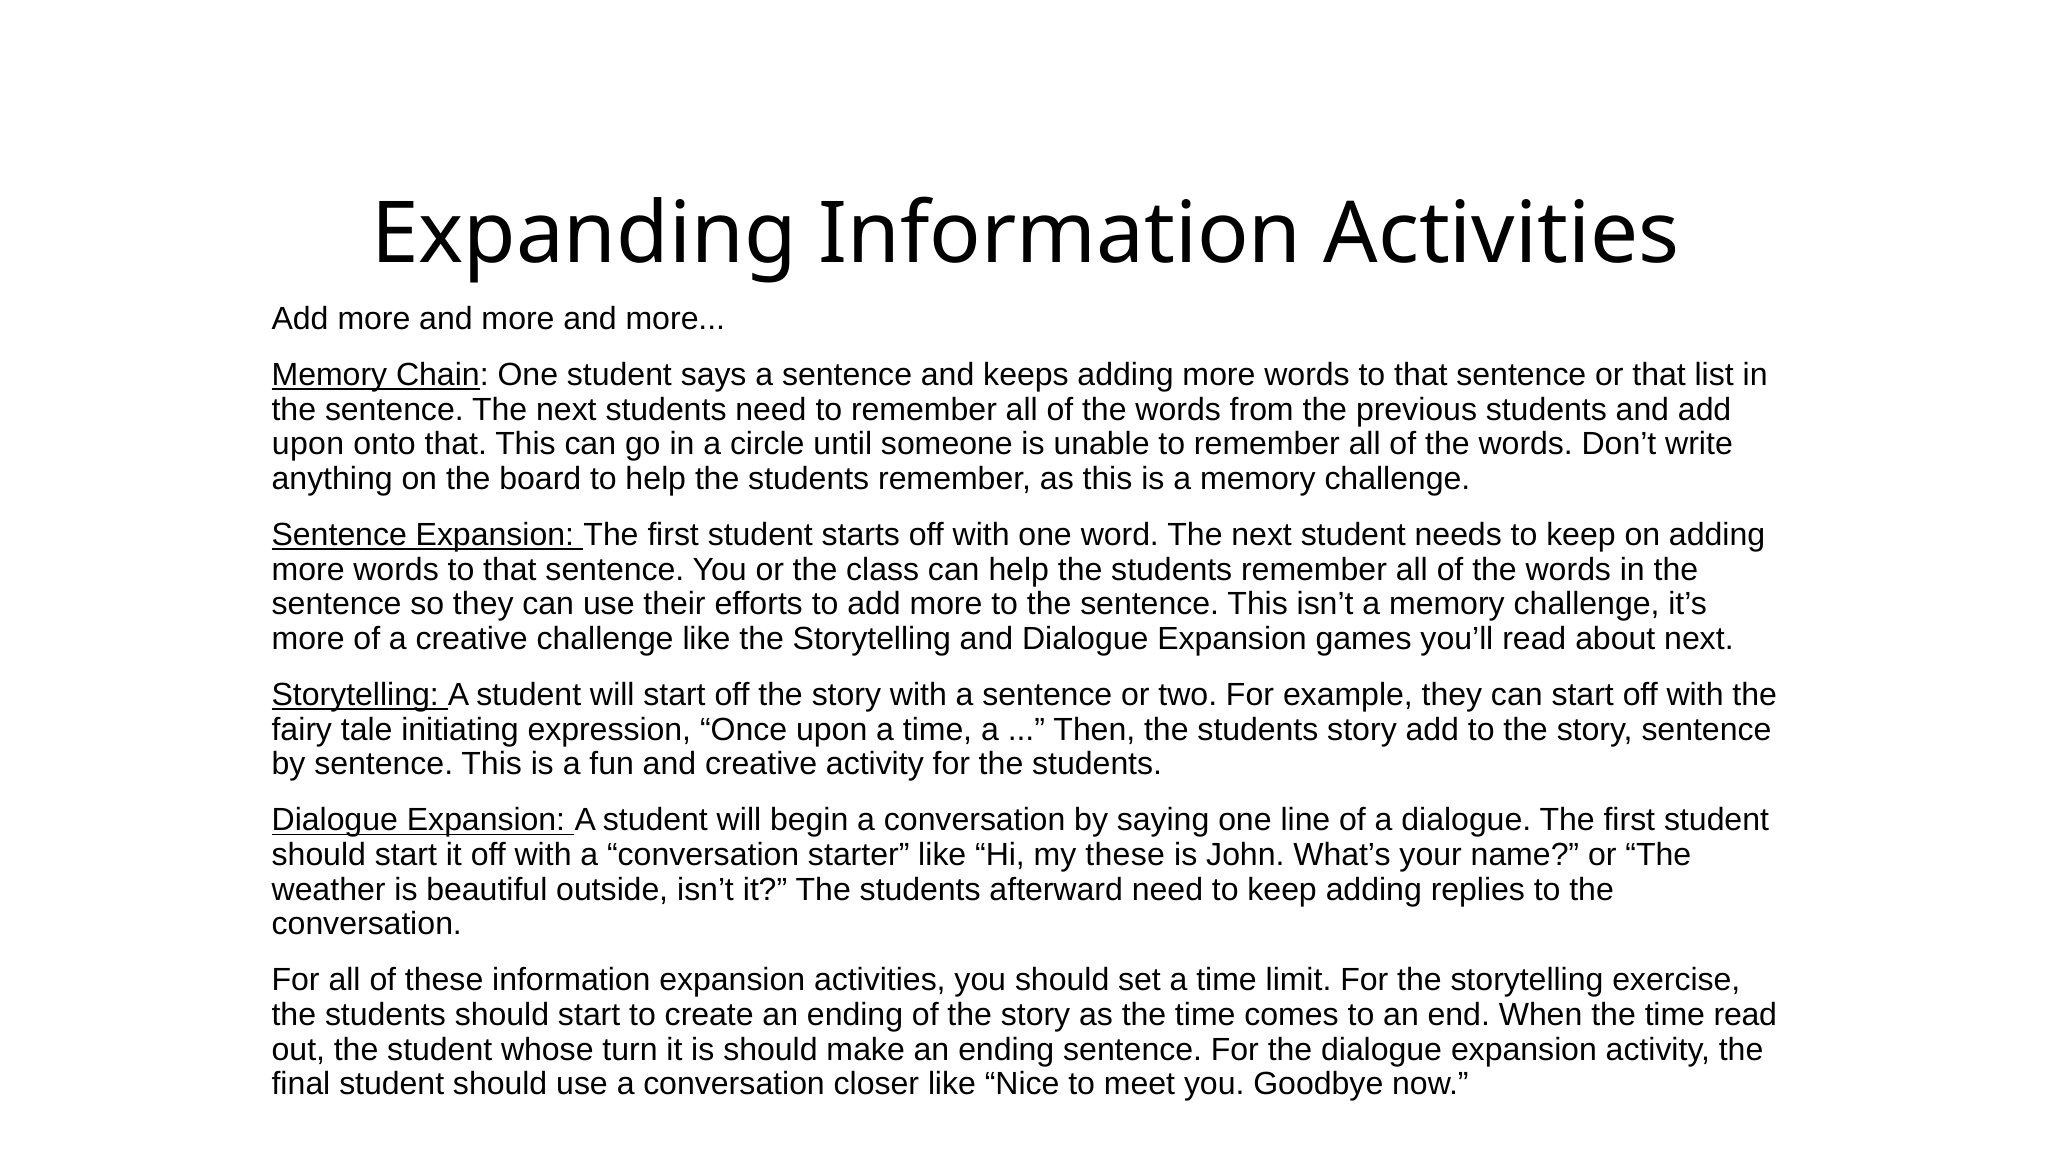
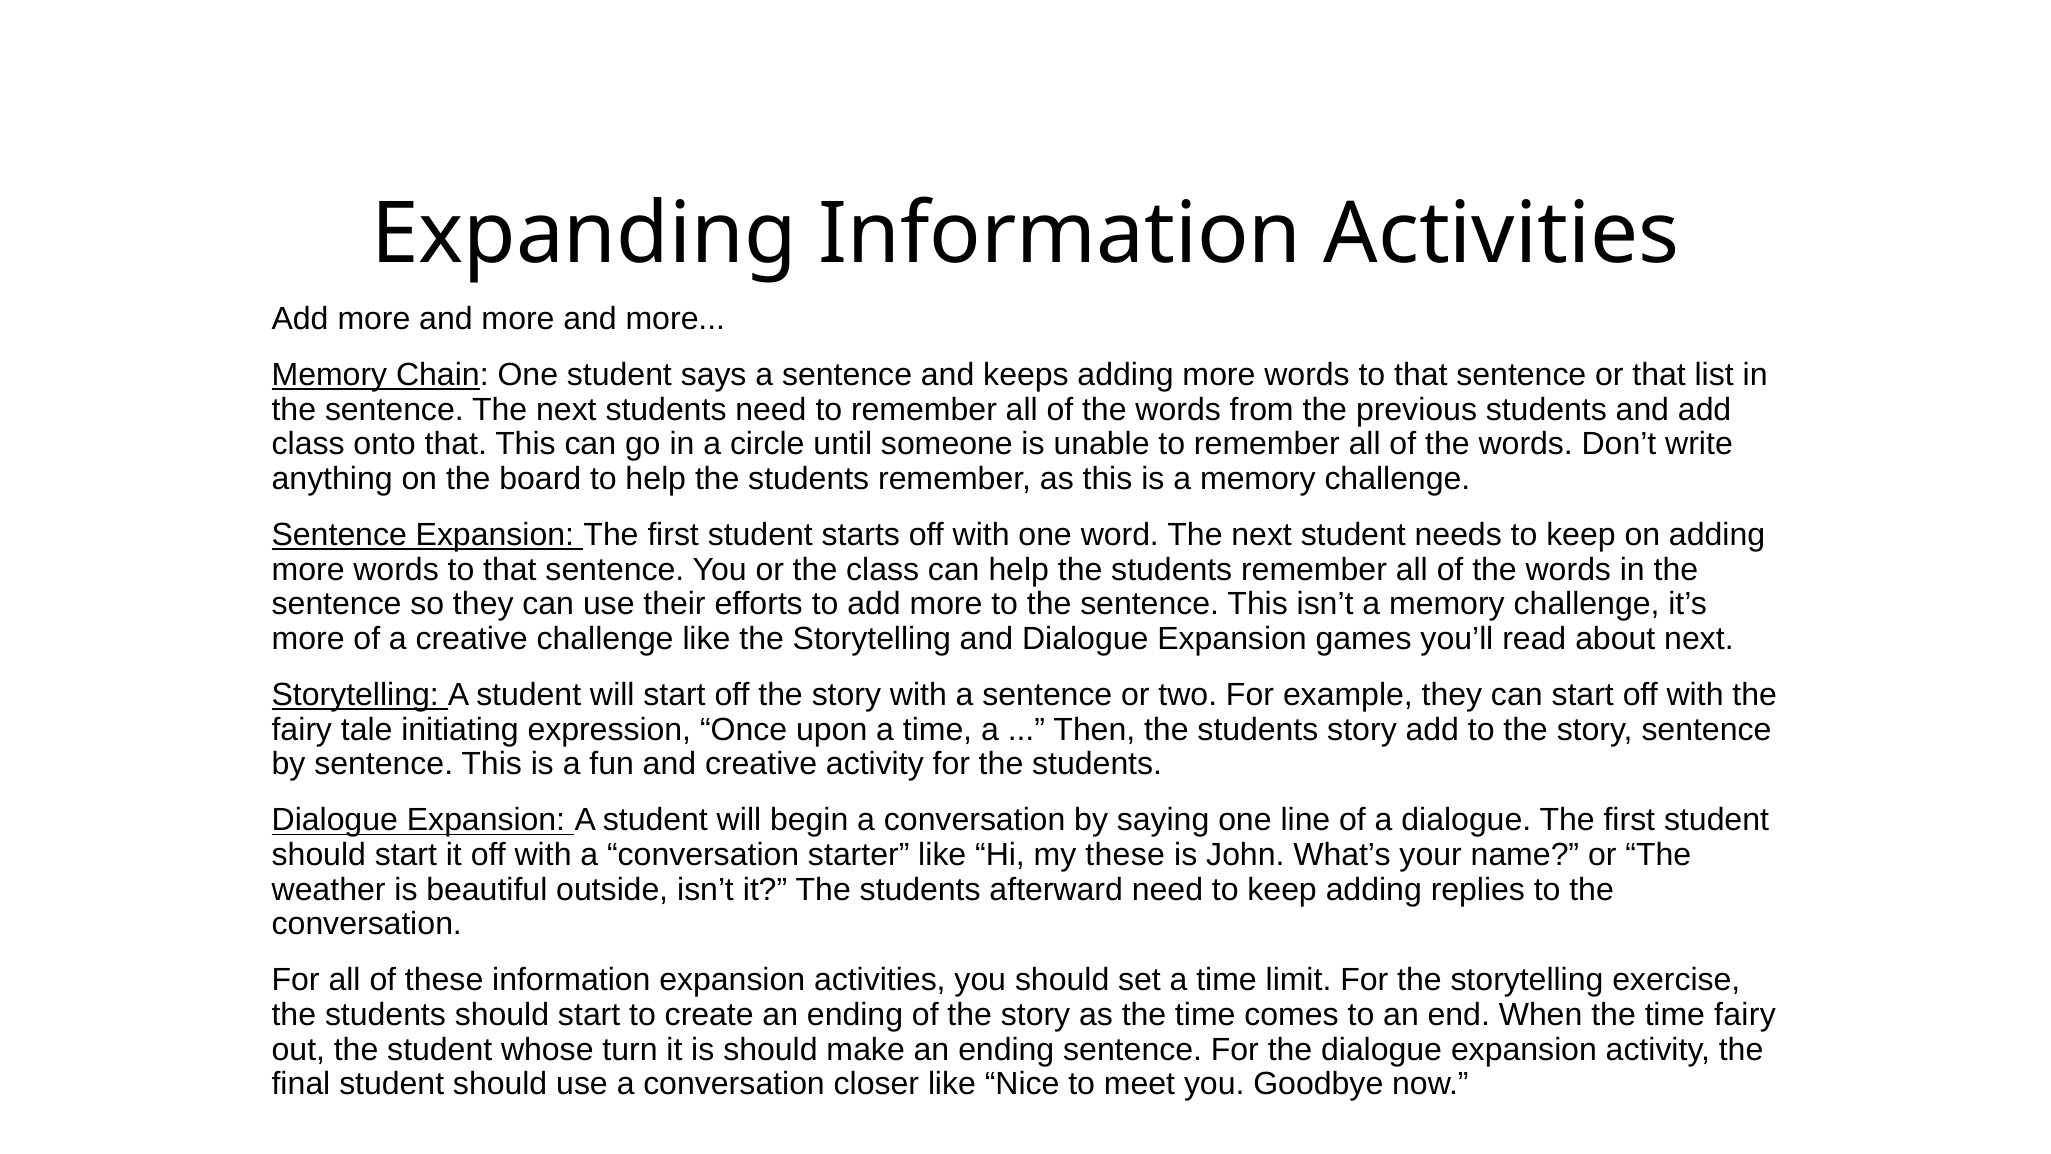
upon at (308, 444): upon -> class
time read: read -> fairy
